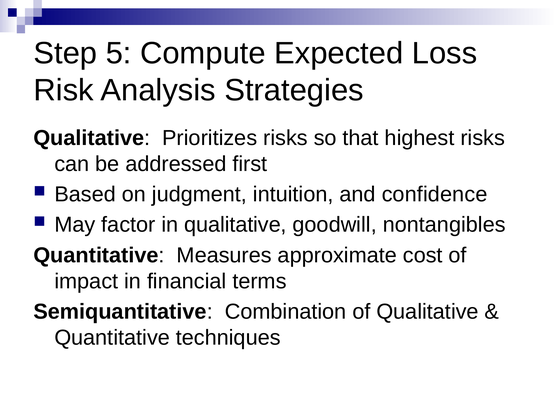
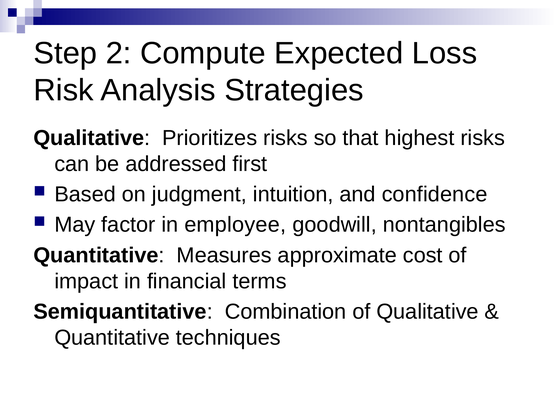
5: 5 -> 2
in qualitative: qualitative -> employee
